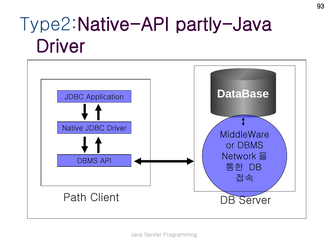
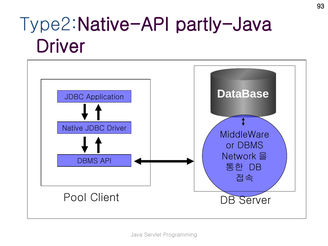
Path: Path -> Pool
